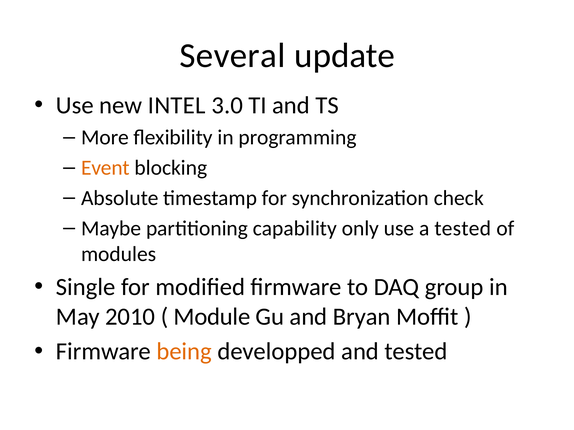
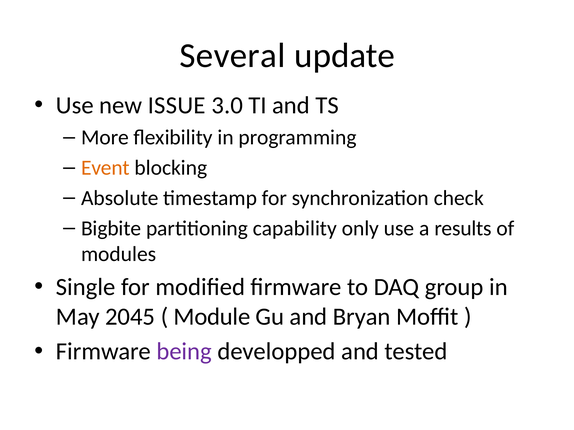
INTEL: INTEL -> ISSUE
Maybe: Maybe -> Bigbite
a tested: tested -> results
2010: 2010 -> 2045
being colour: orange -> purple
